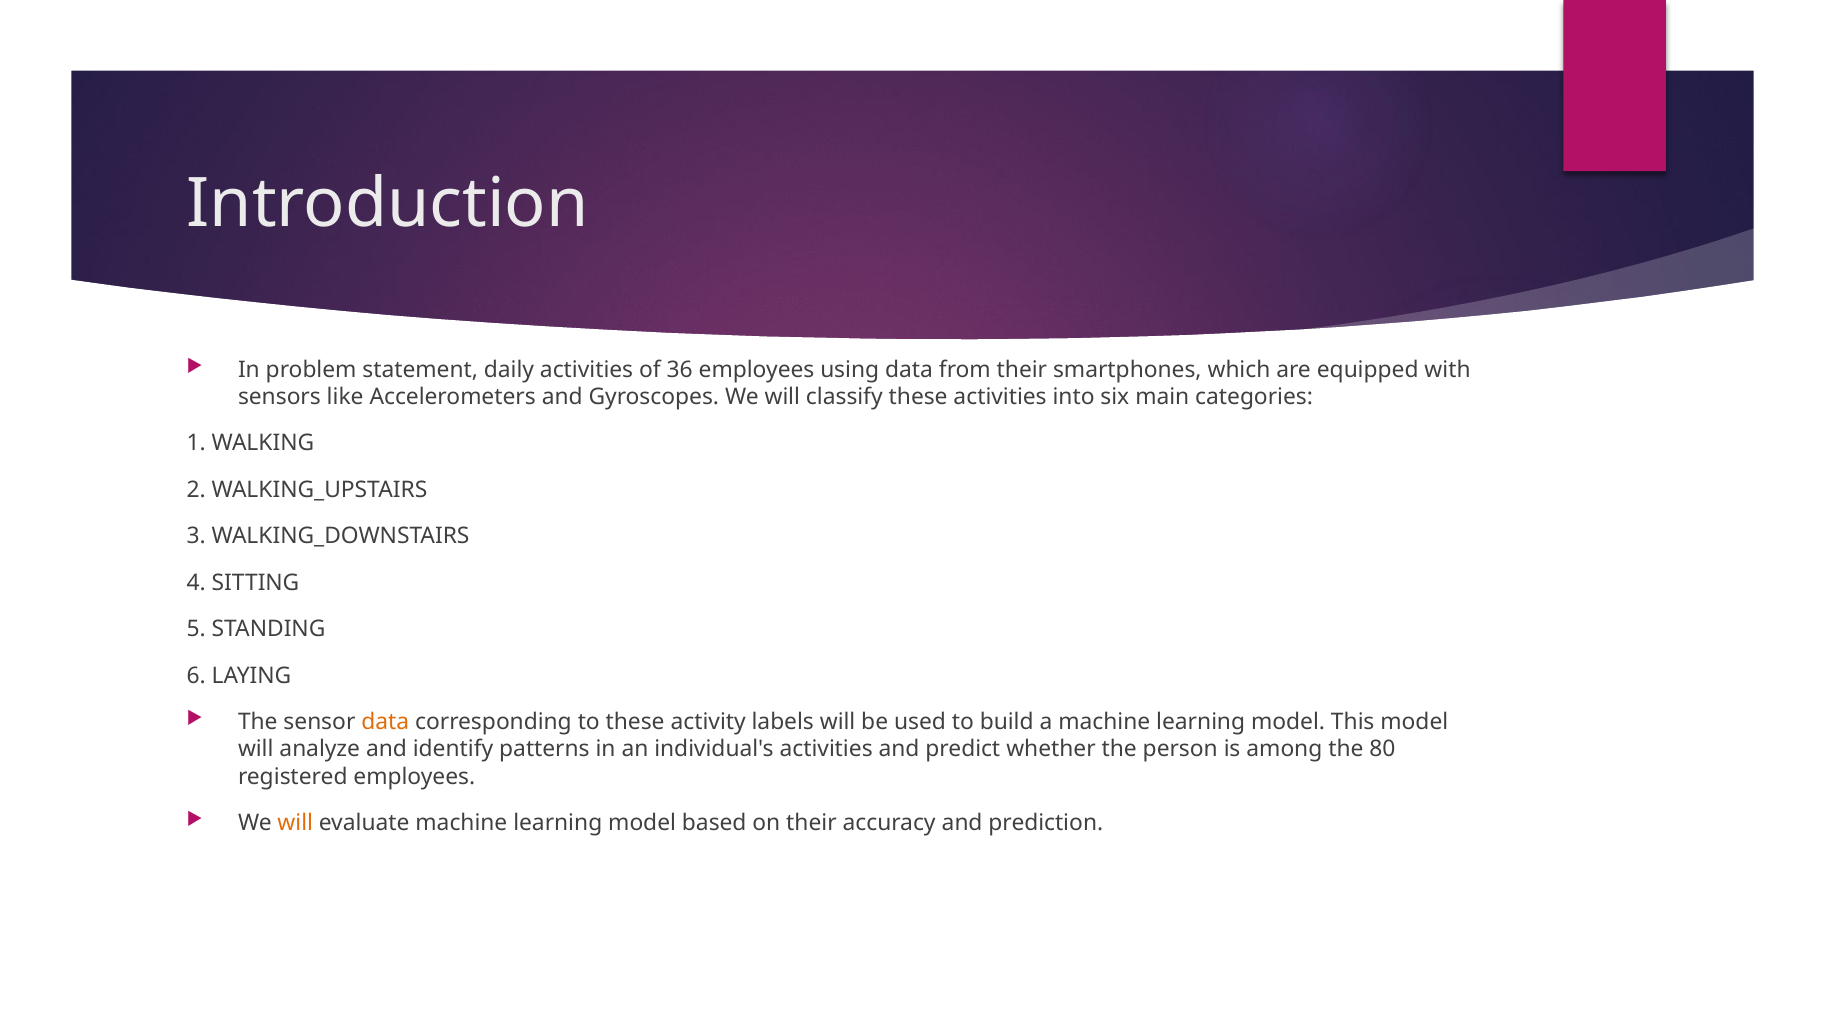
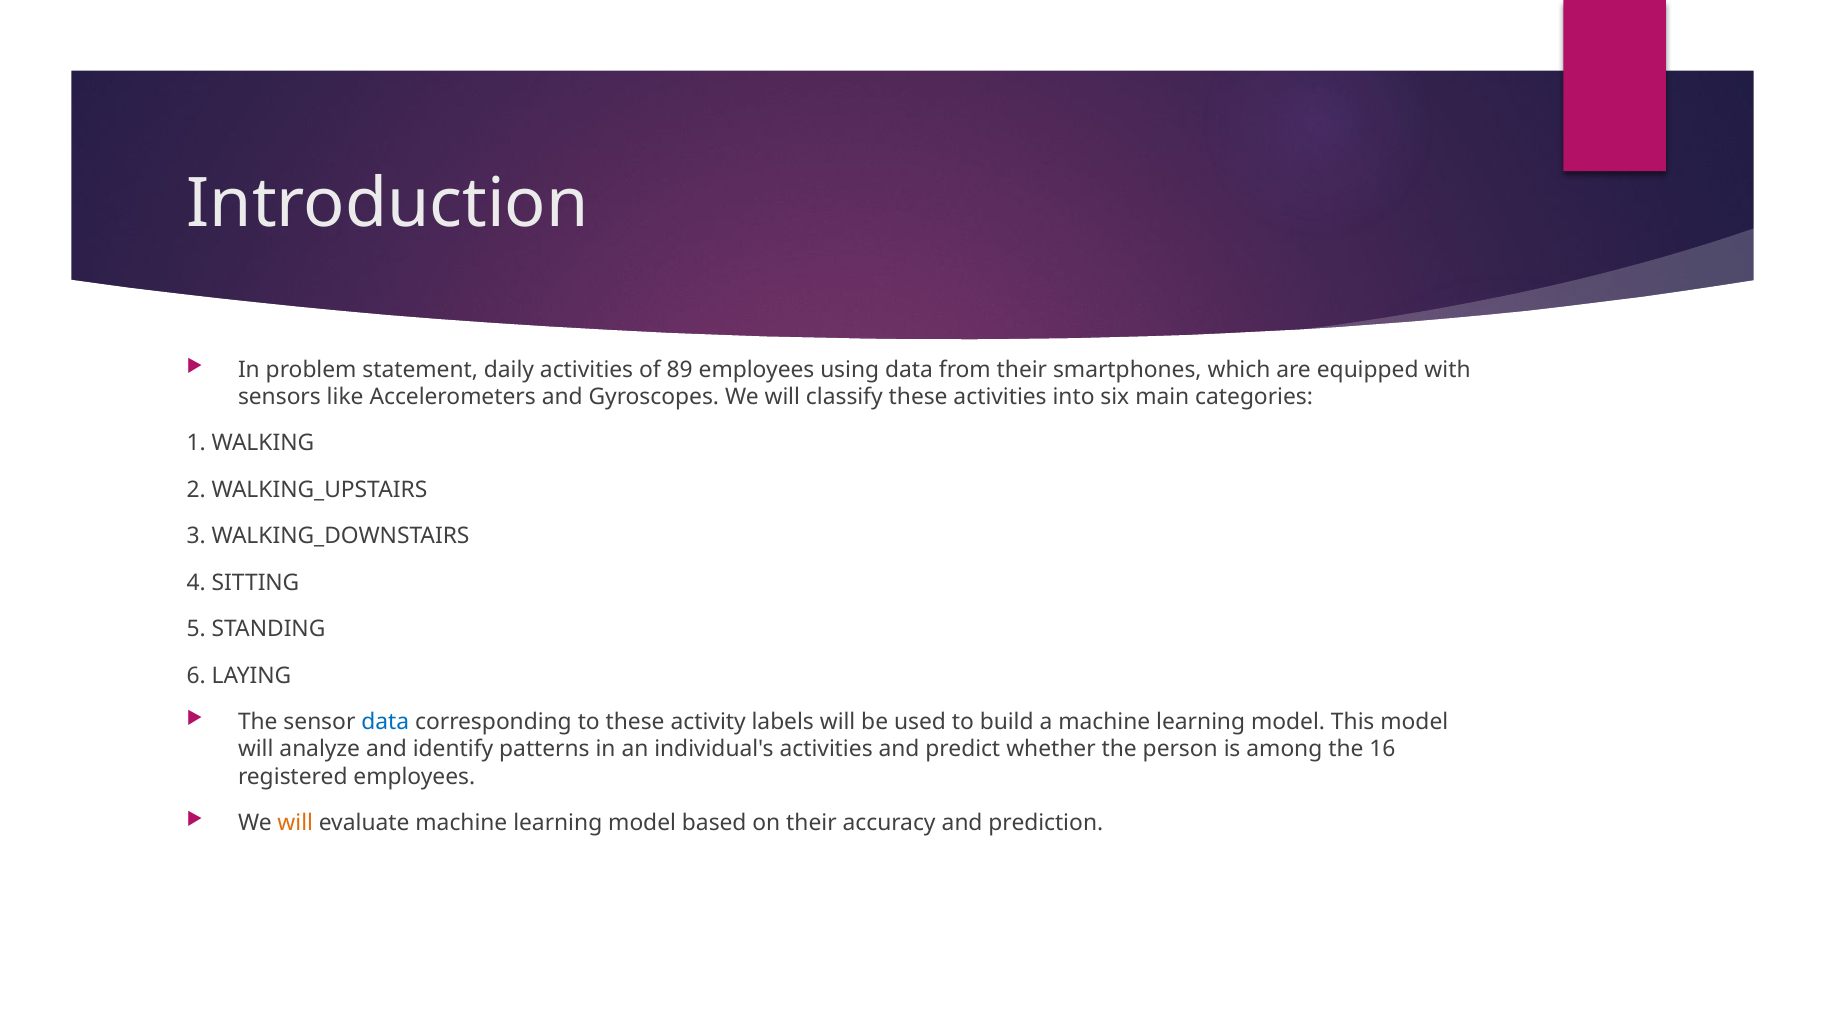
36: 36 -> 89
data at (385, 722) colour: orange -> blue
80: 80 -> 16
